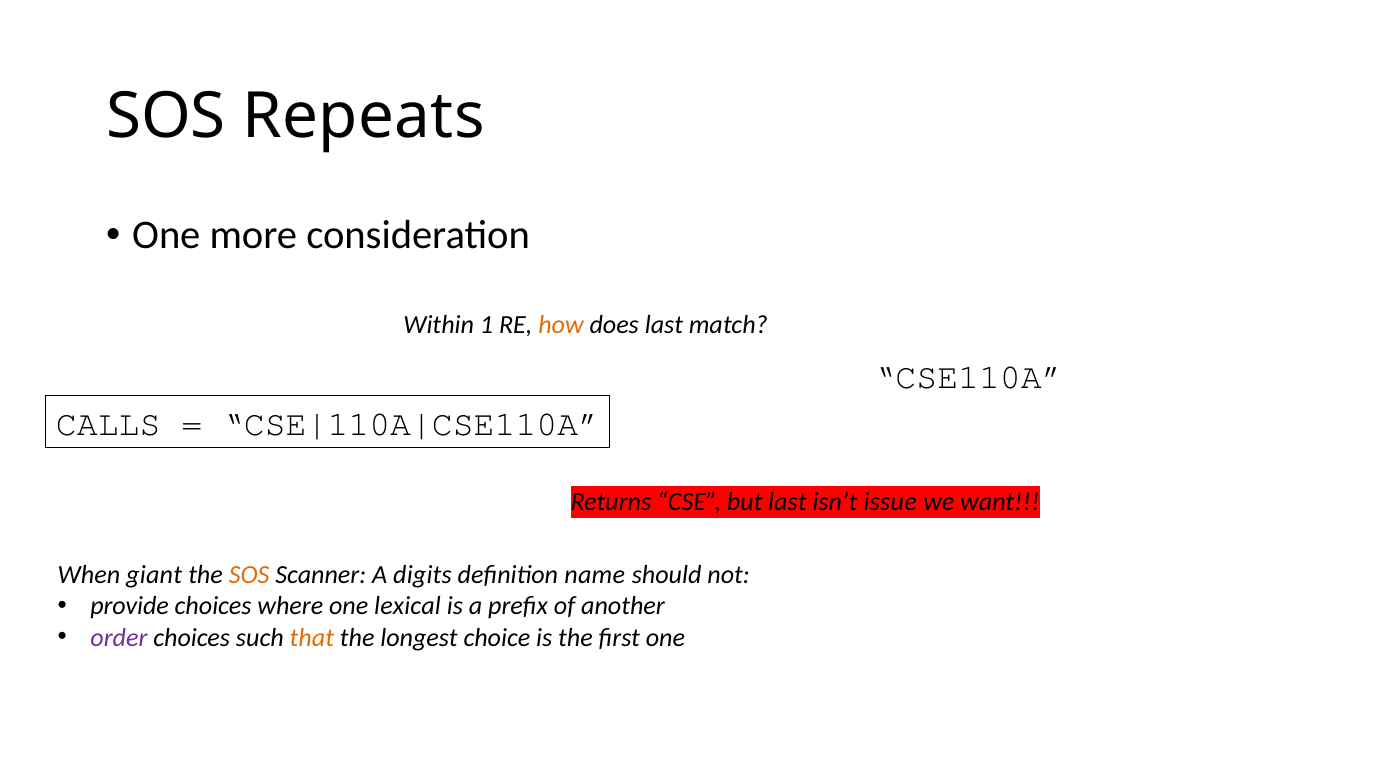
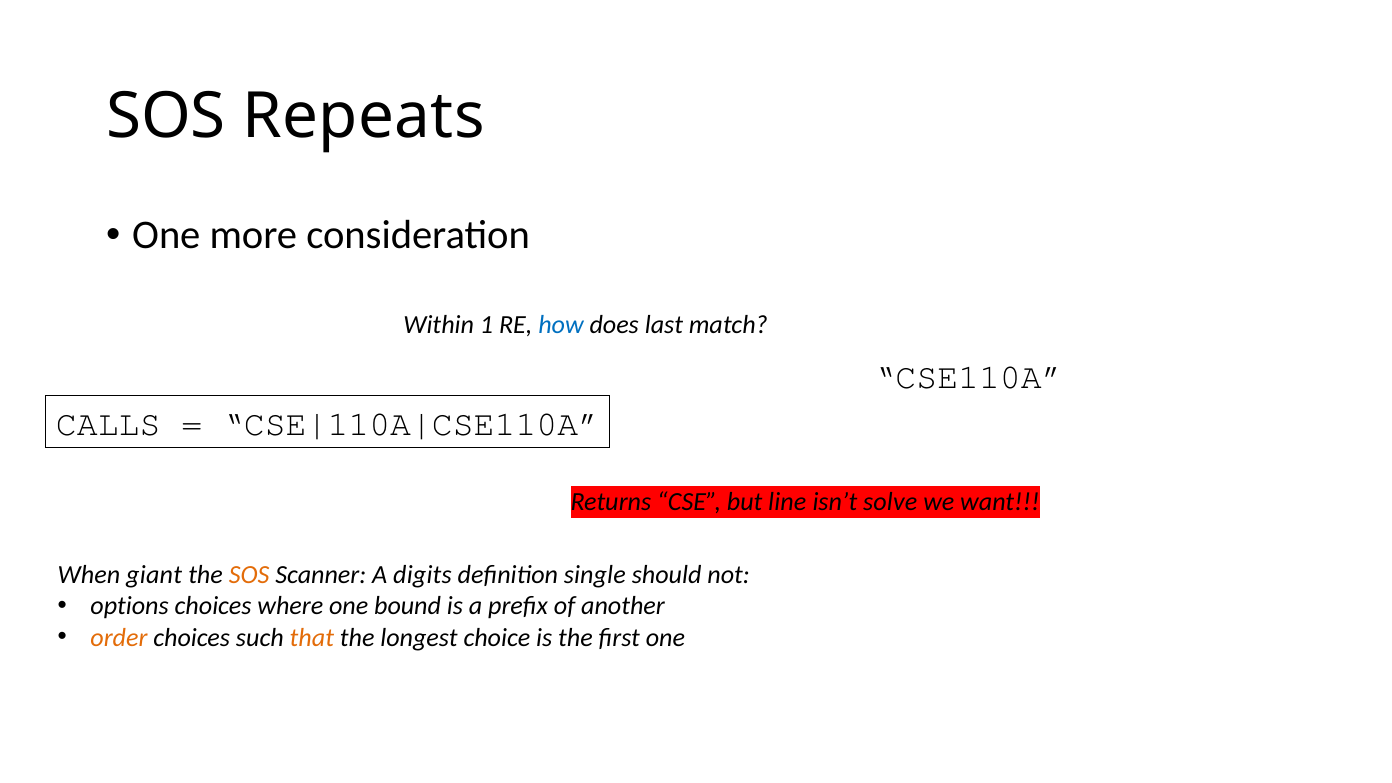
how colour: orange -> blue
but last: last -> line
issue: issue -> solve
name: name -> single
provide: provide -> options
lexical: lexical -> bound
order colour: purple -> orange
